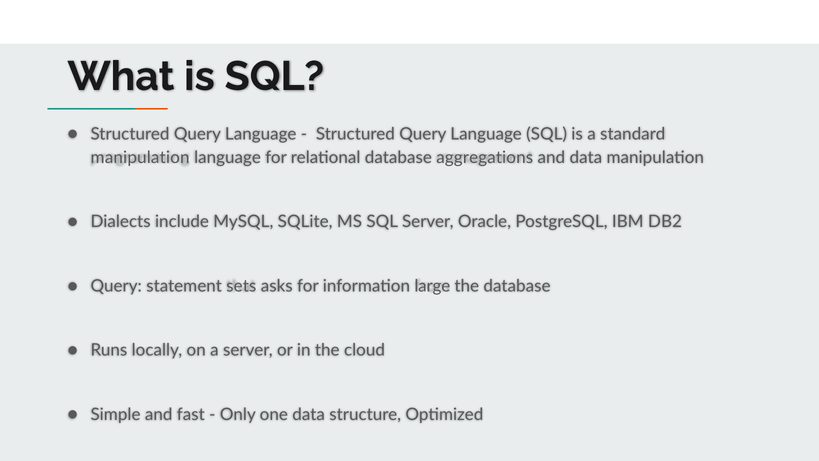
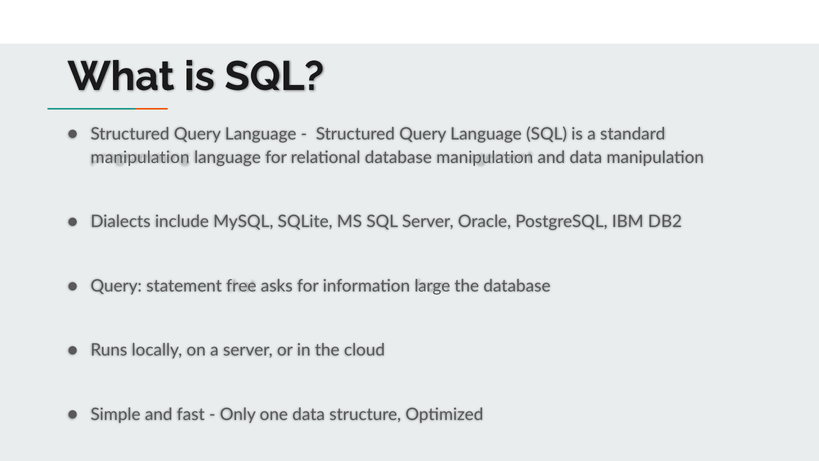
database aggregations: aggregations -> manipulation
sets: sets -> free
